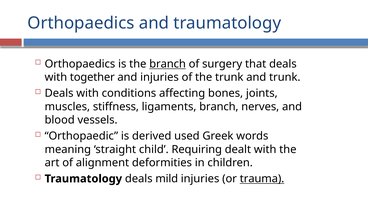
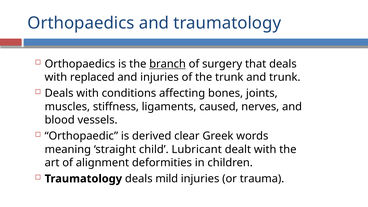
together: together -> replaced
ligaments branch: branch -> caused
used: used -> clear
Requiring: Requiring -> Lubricant
trauma underline: present -> none
